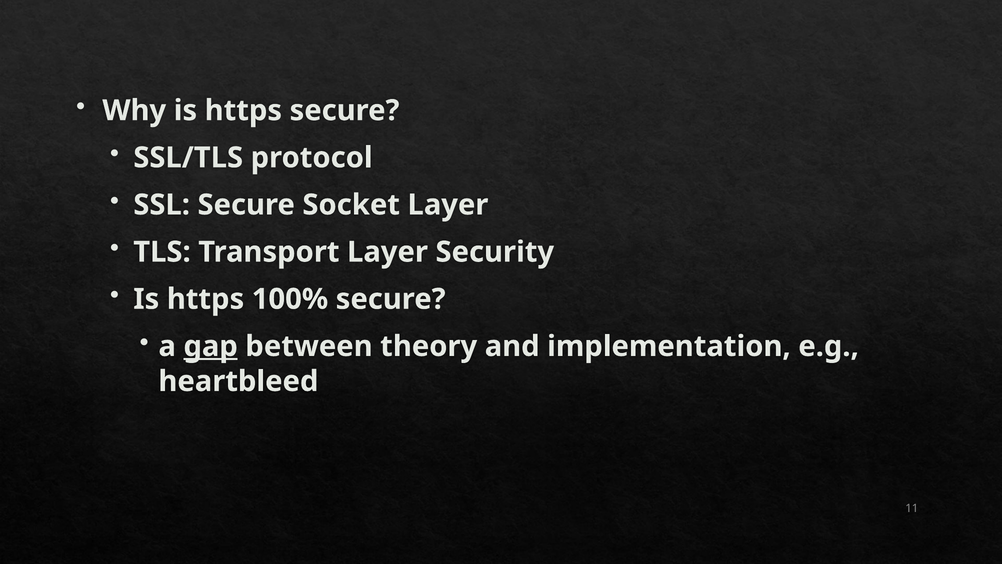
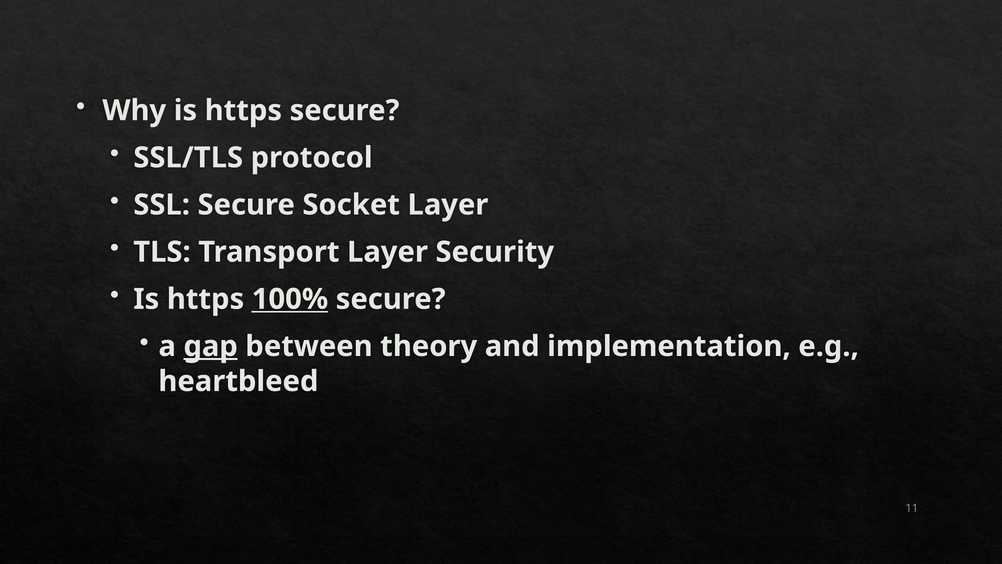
100% underline: none -> present
